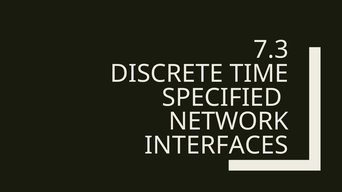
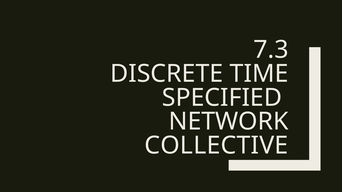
INTERFACES: INTERFACES -> COLLECTIVE
